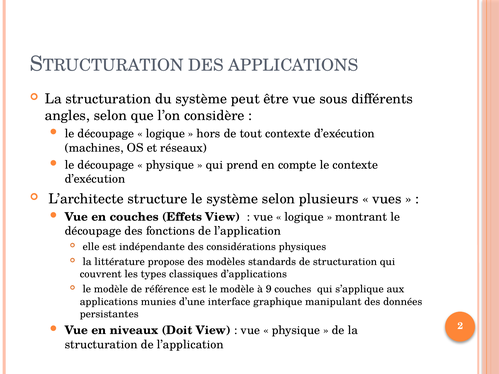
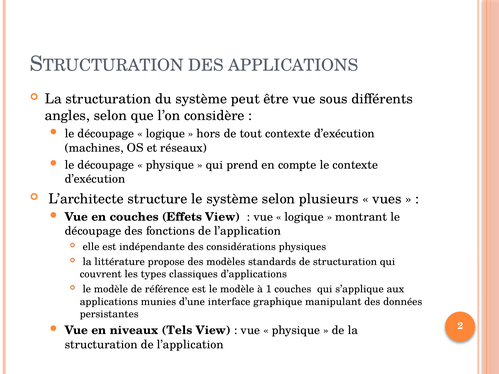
9: 9 -> 1
Doit: Doit -> Tels
